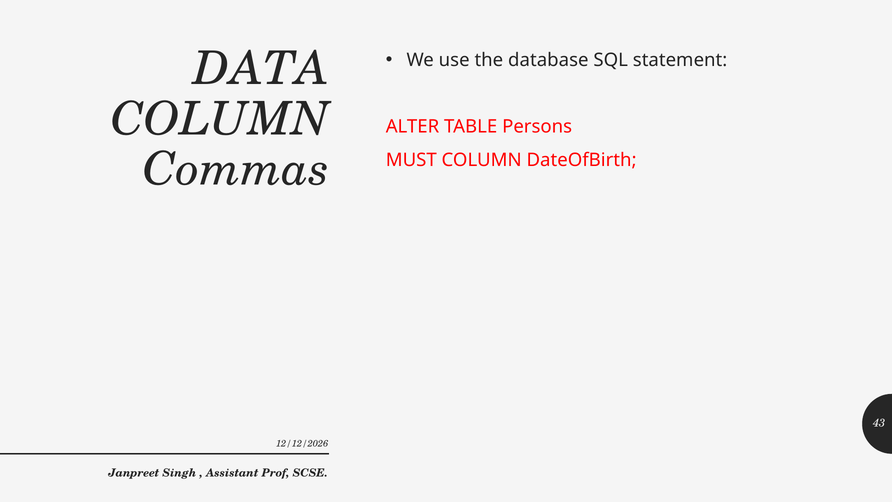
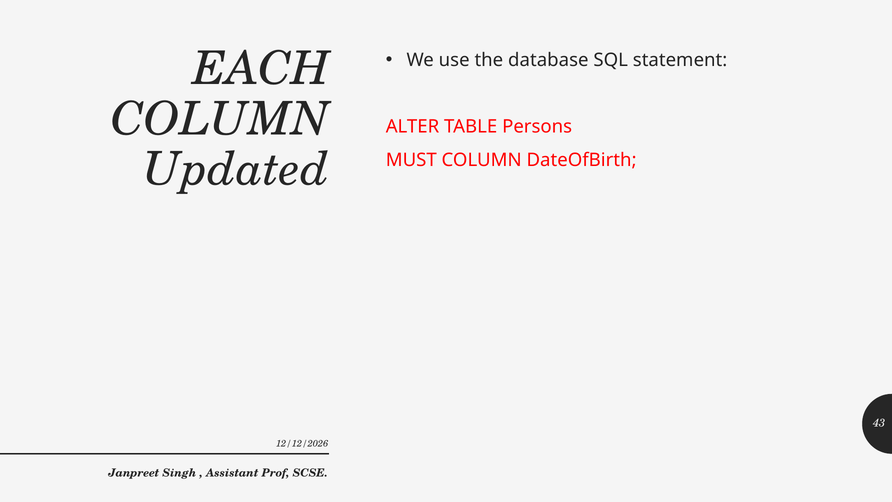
DATA: DATA -> EACH
Commas: Commas -> Updated
